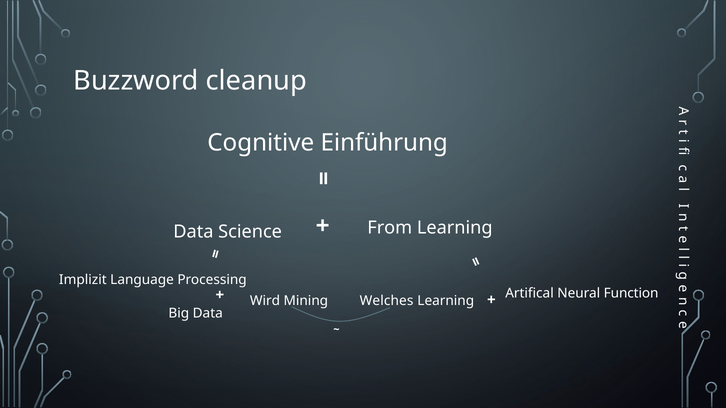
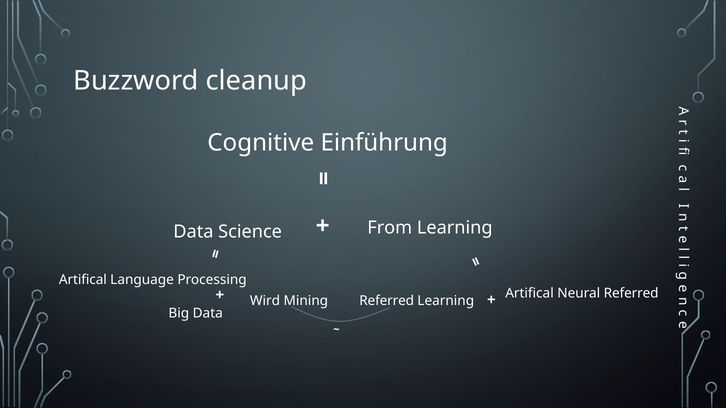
Implizit at (83, 280): Implizit -> Artifical
Neural Function: Function -> Referred
Welches at (387, 301): Welches -> Referred
